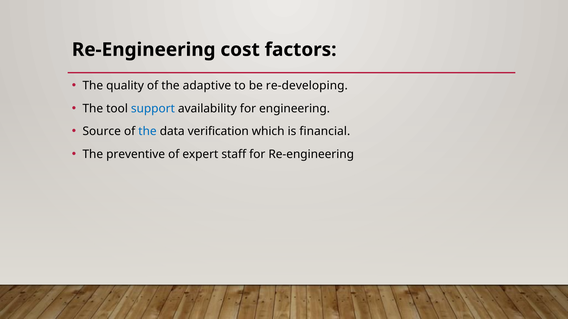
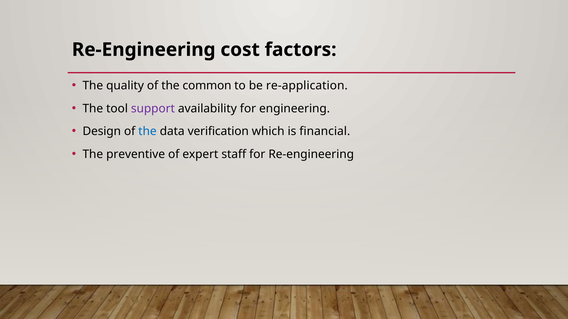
adaptive: adaptive -> common
re-developing: re-developing -> re-application
support colour: blue -> purple
Source: Source -> Design
